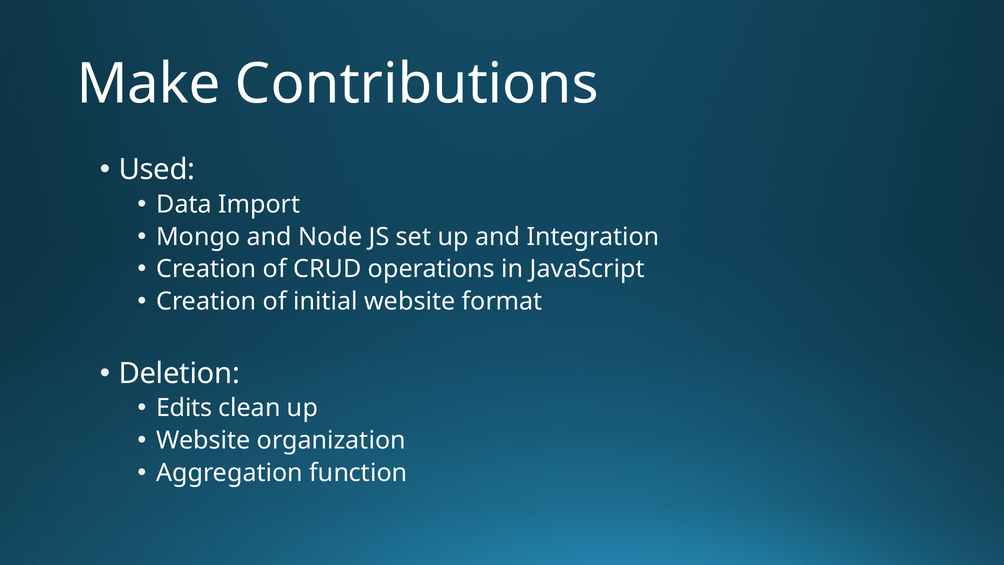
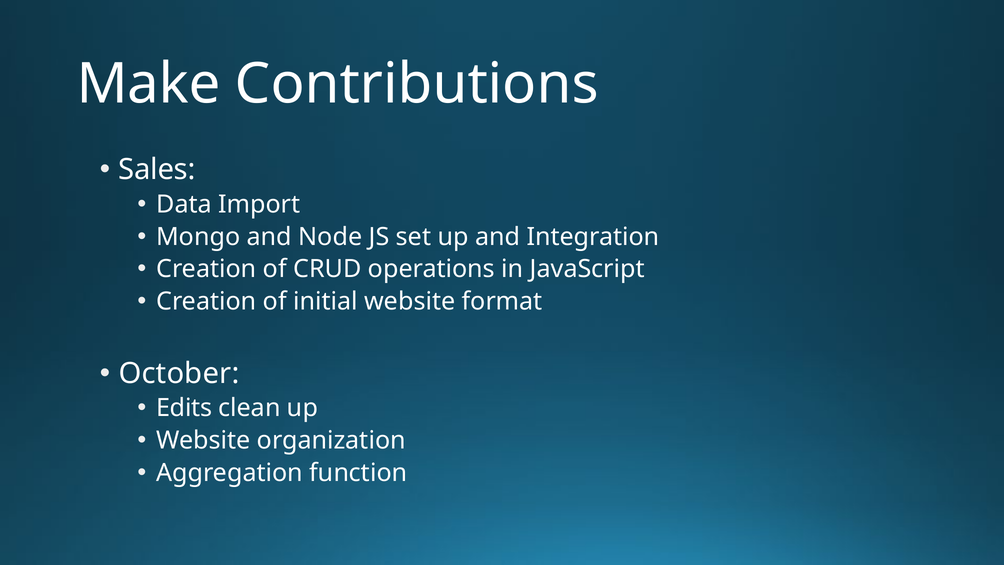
Used: Used -> Sales
Deletion: Deletion -> October
